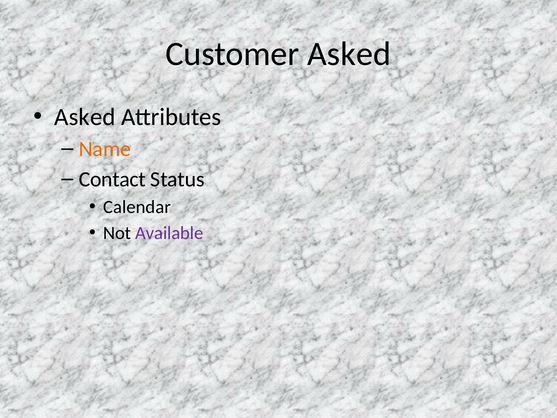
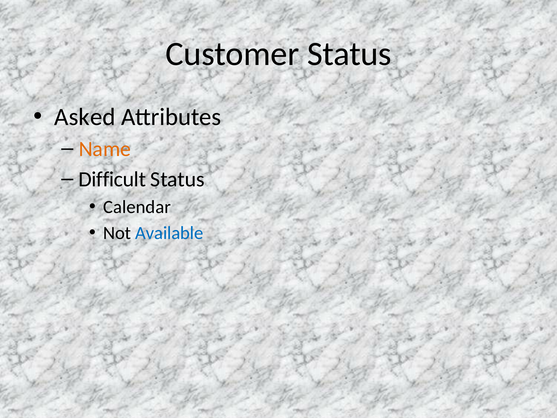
Customer Asked: Asked -> Status
Contact: Contact -> Difficult
Available colour: purple -> blue
